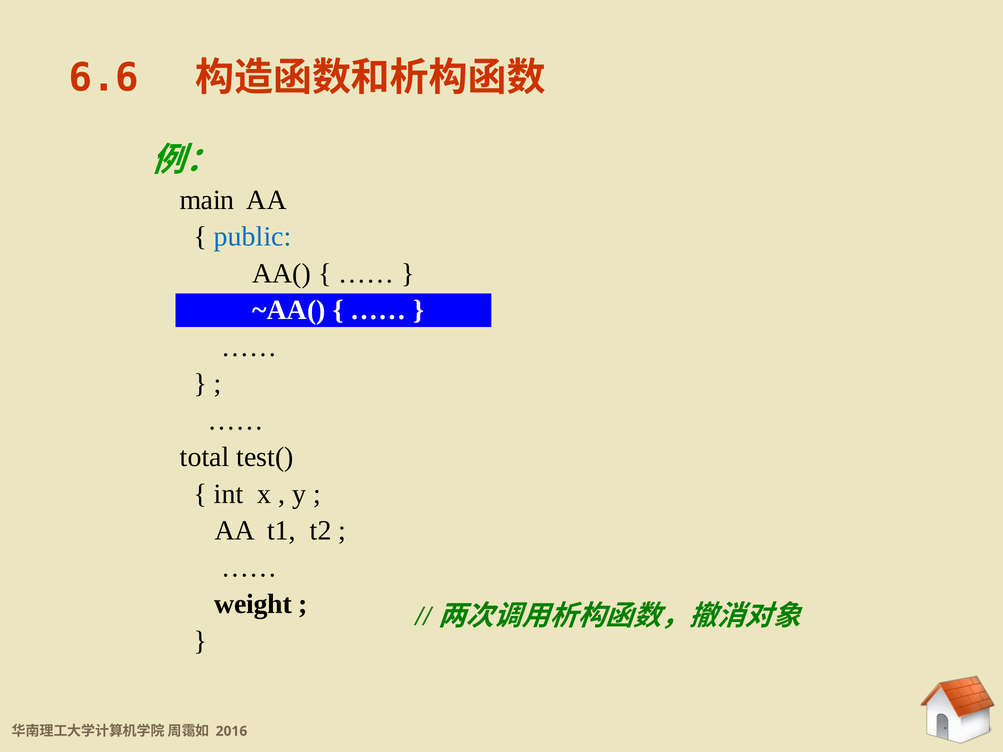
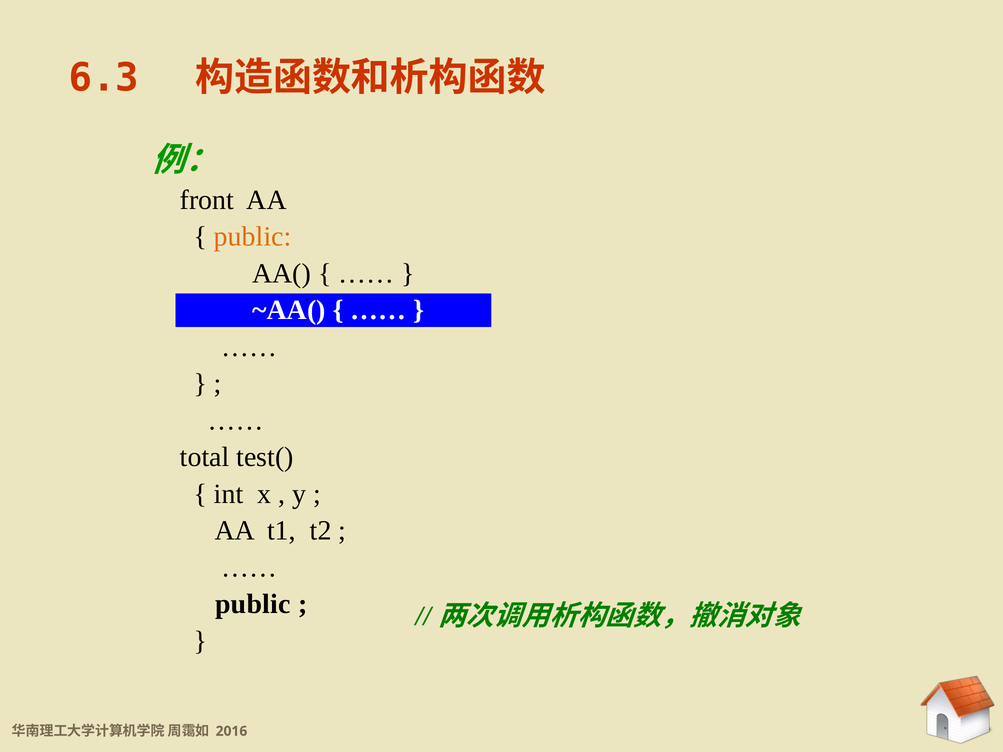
6.6: 6.6 -> 6.3
main: main -> front
public at (253, 237) colour: blue -> orange
weight at (253, 604): weight -> public
